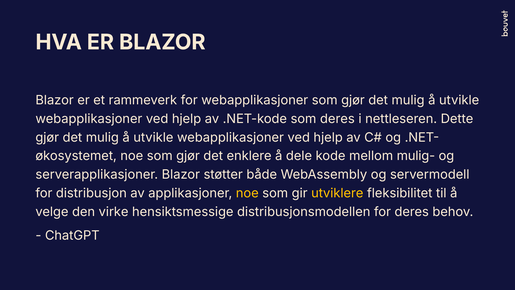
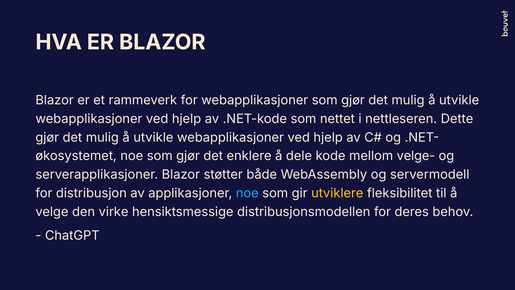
som deres: deres -> nettet
mulig-: mulig- -> velge-
noe at (247, 193) colour: yellow -> light blue
